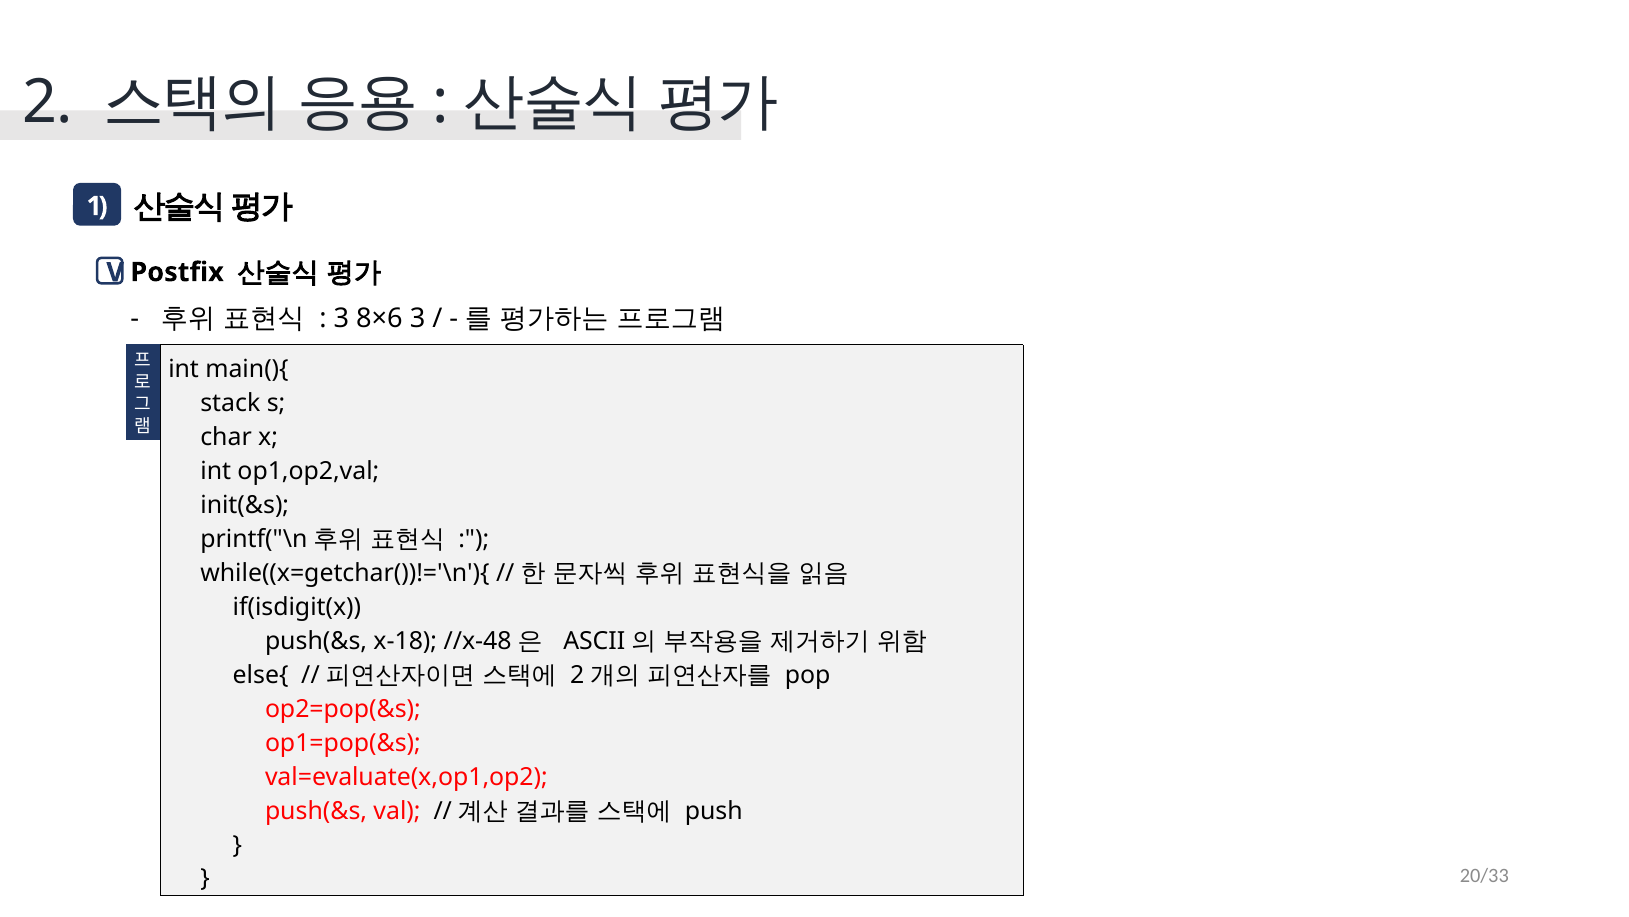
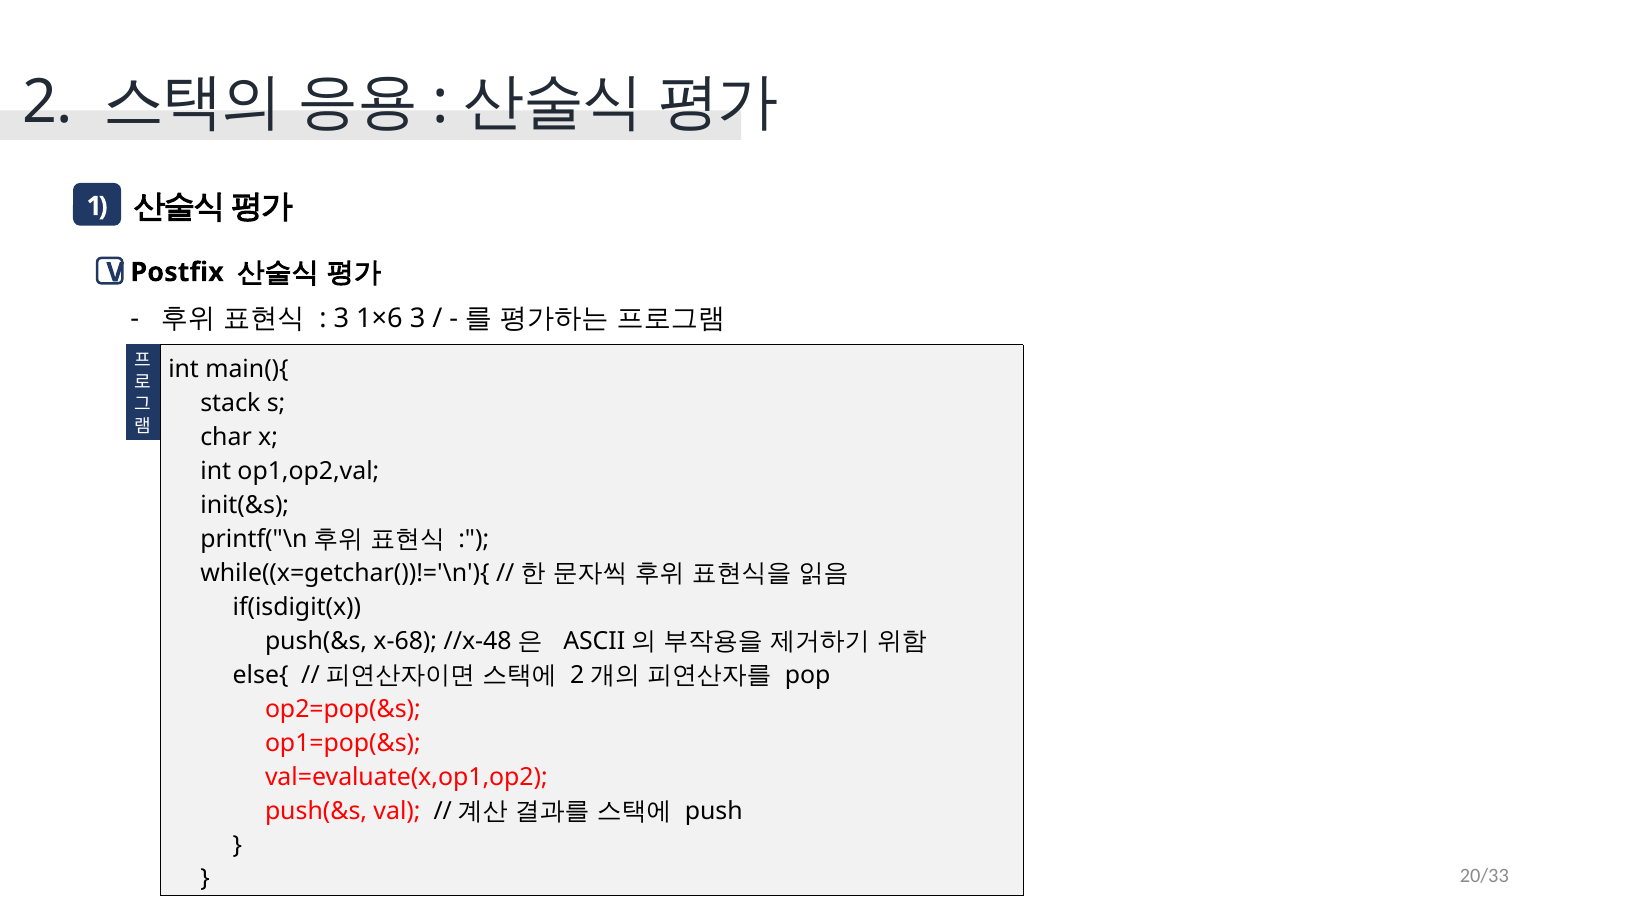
8×6: 8×6 -> 1×6
x-18: x-18 -> x-68
